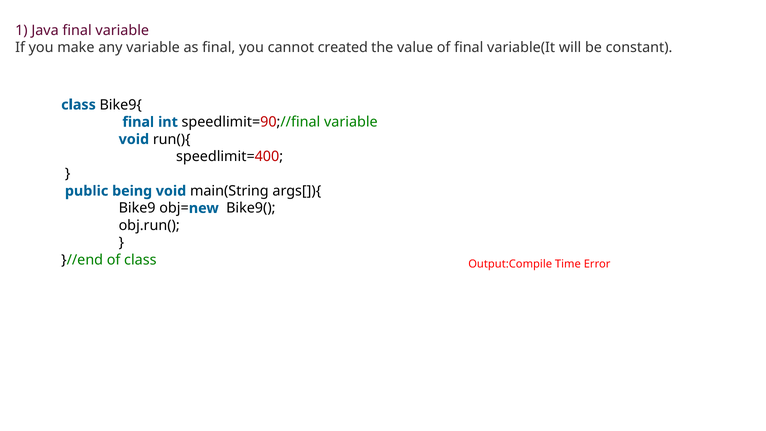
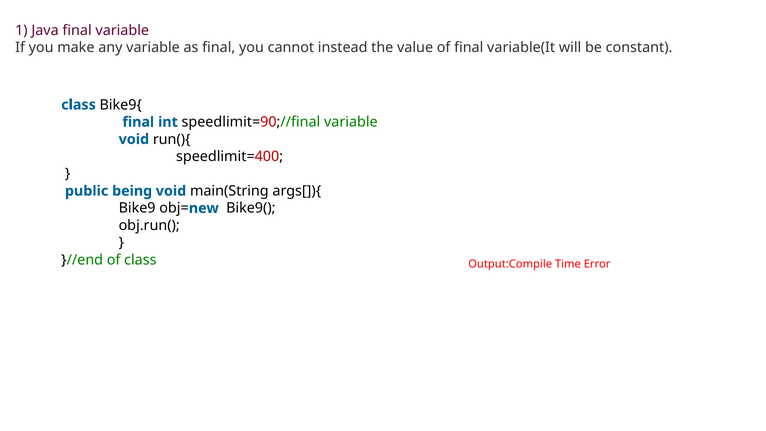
created: created -> instead
